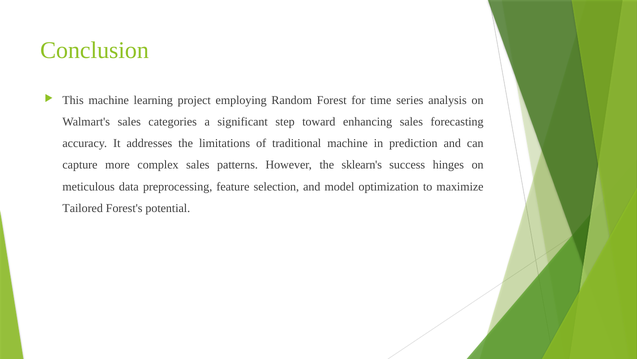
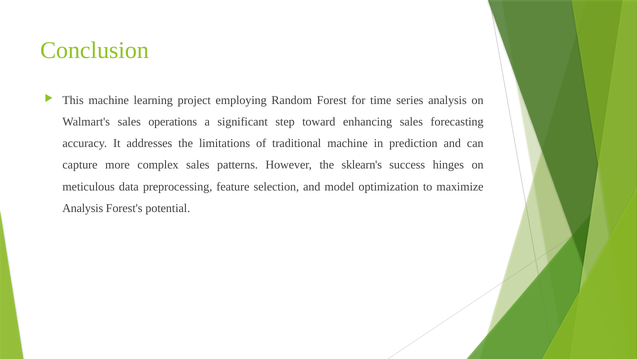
categories: categories -> operations
Tailored at (83, 208): Tailored -> Analysis
